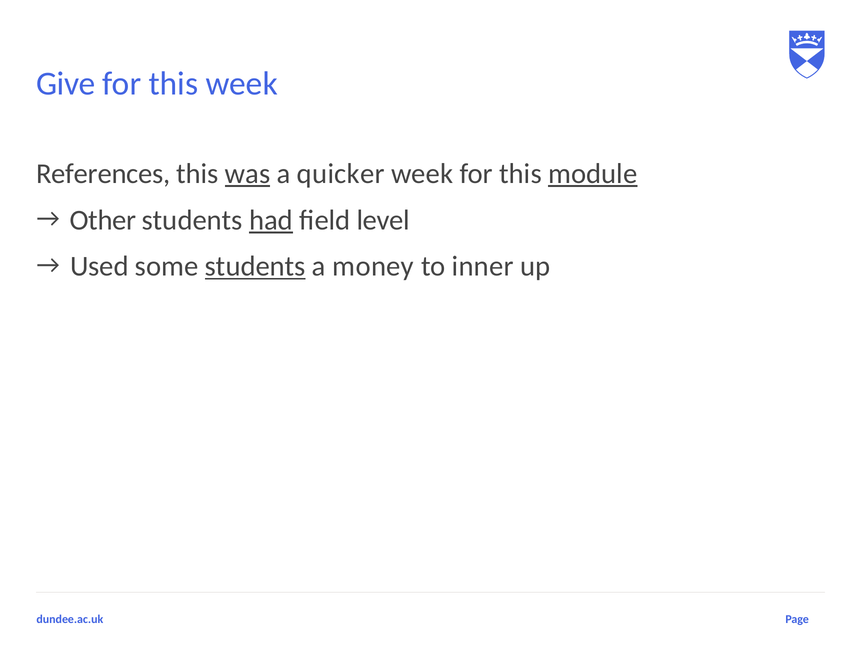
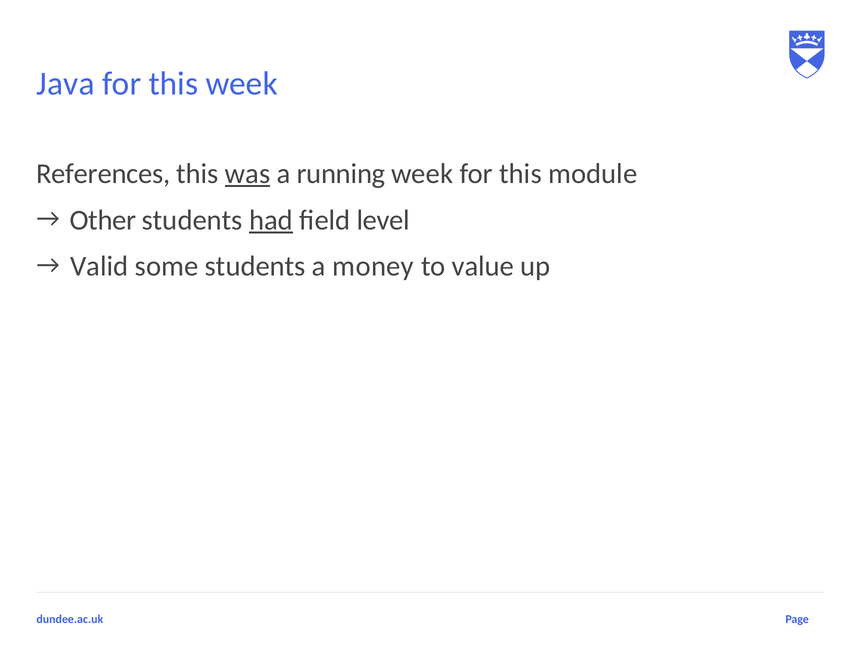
Give: Give -> Java
quicker: quicker -> running
module underline: present -> none
Used: Used -> Valid
students at (255, 266) underline: present -> none
inner: inner -> value
